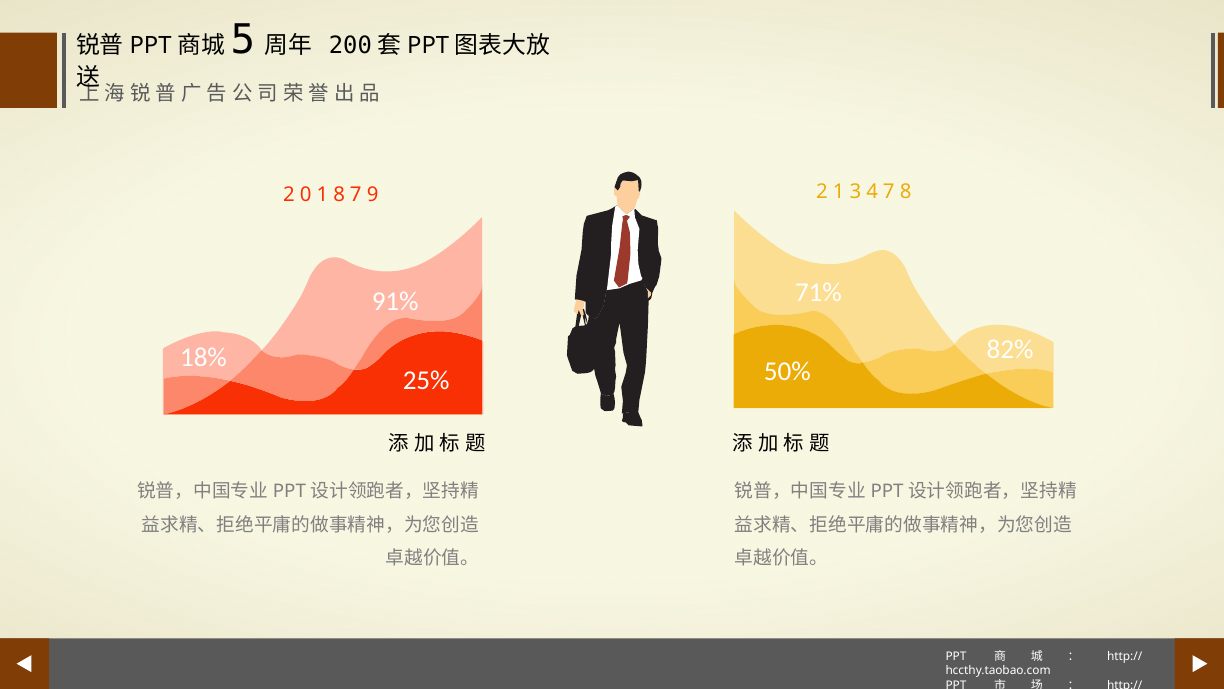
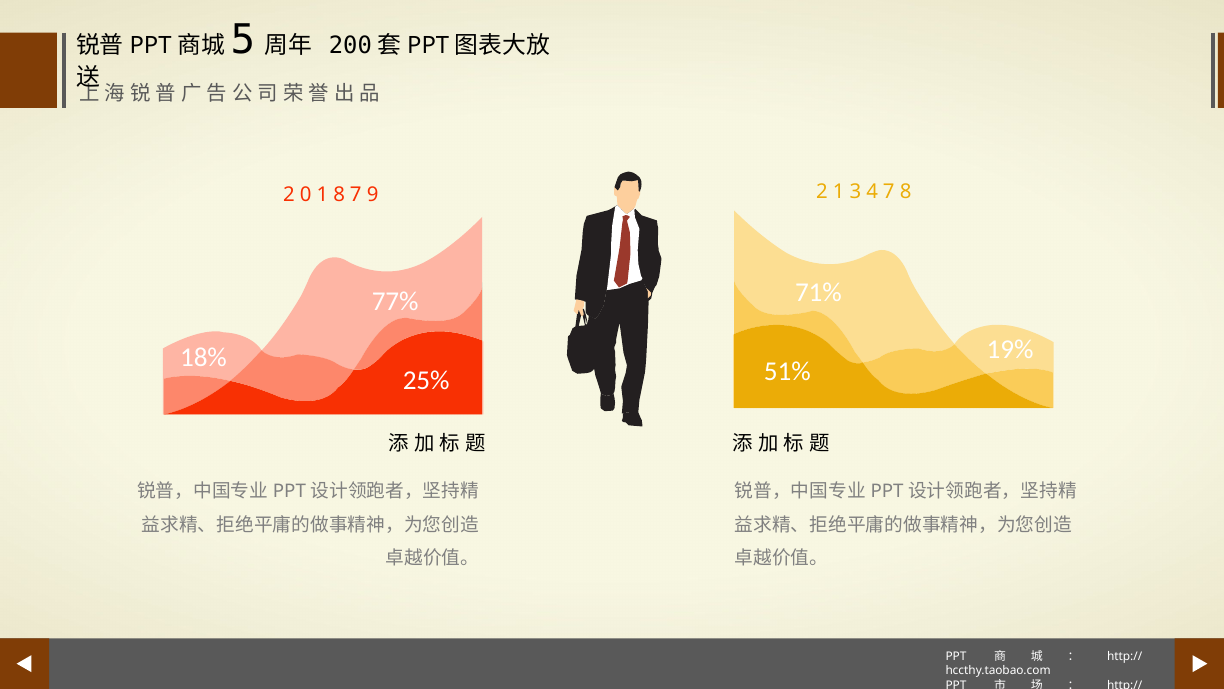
91%: 91% -> 77%
82%: 82% -> 19%
50%: 50% -> 51%
